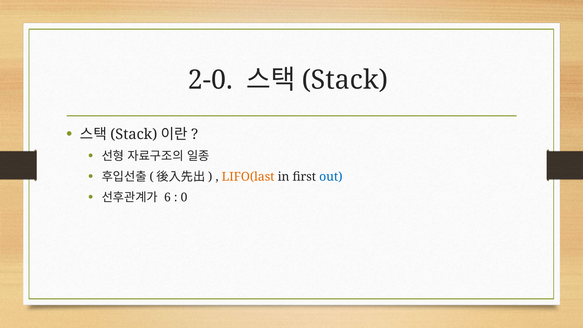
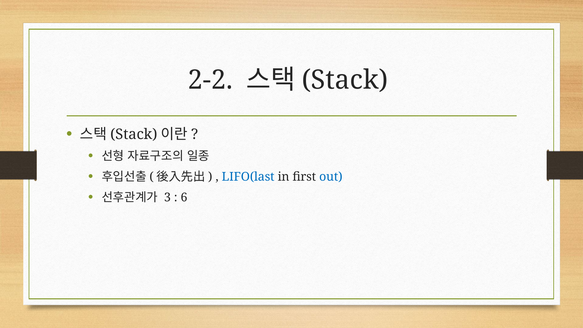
2-0: 2-0 -> 2-2
LIFO(last colour: orange -> blue
6: 6 -> 3
0: 0 -> 6
